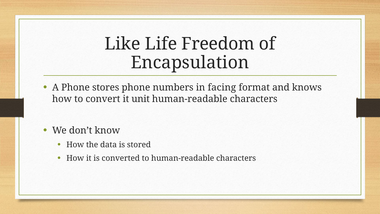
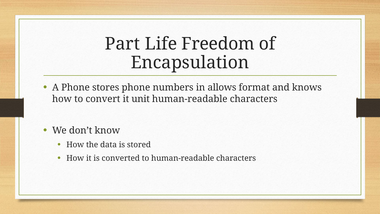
Like: Like -> Part
facing: facing -> allows
